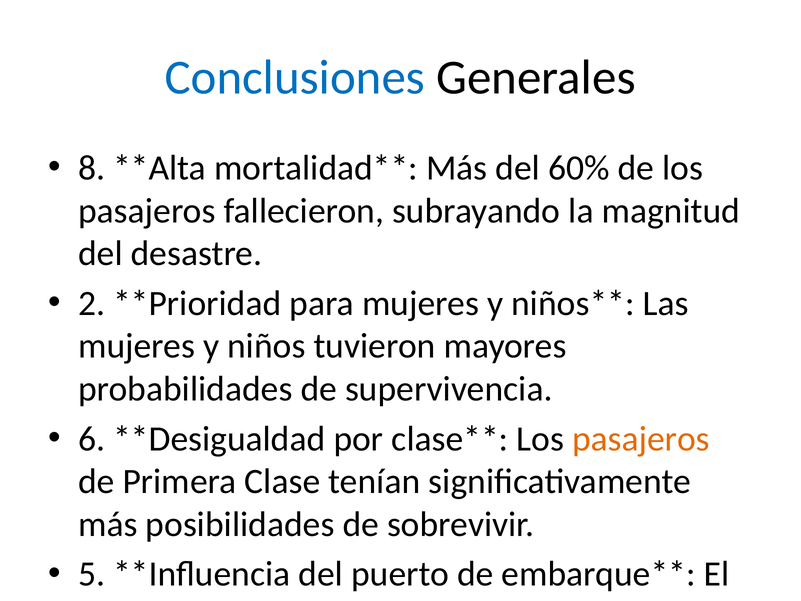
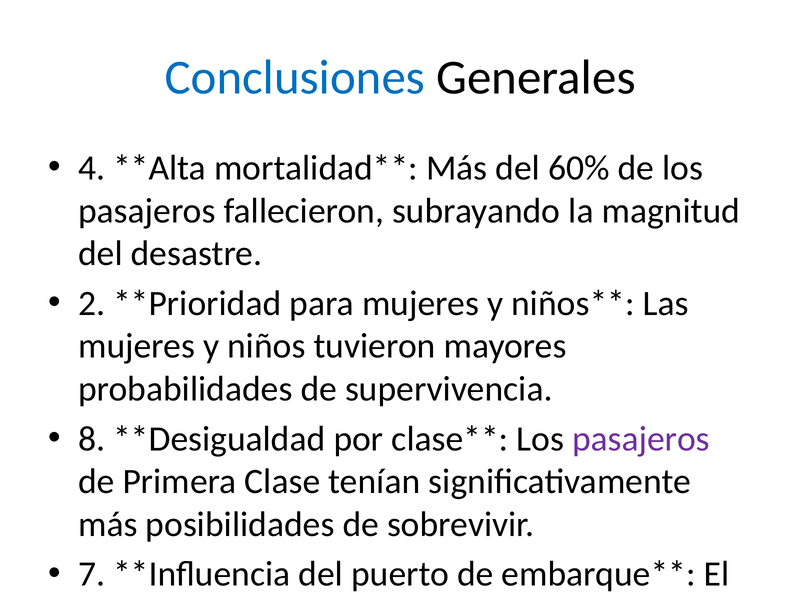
8: 8 -> 4
6: 6 -> 8
pasajeros at (641, 439) colour: orange -> purple
5: 5 -> 7
